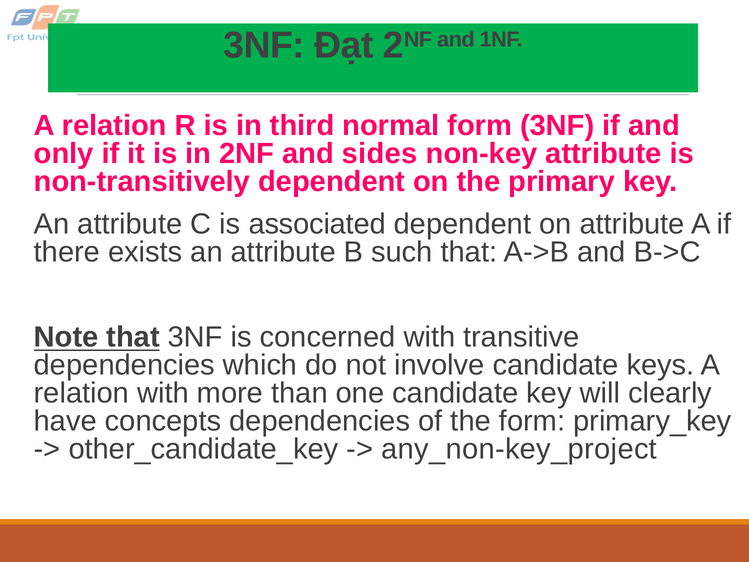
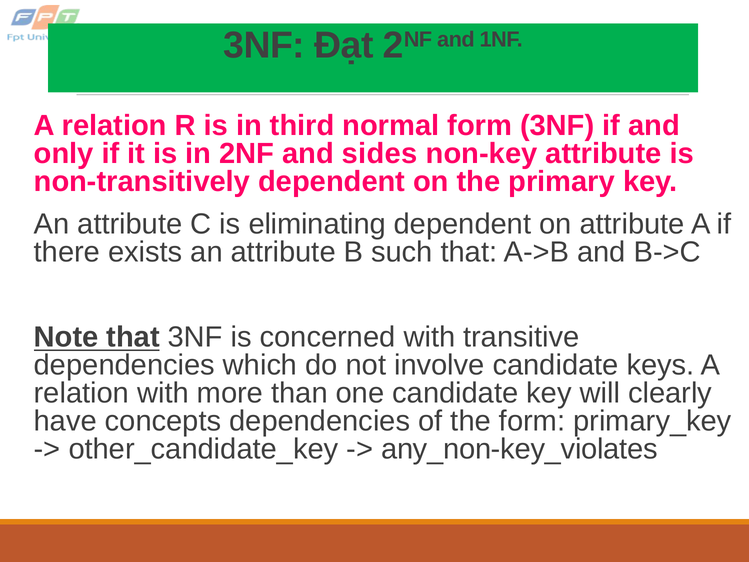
associated: associated -> eliminating
any_non-key_project: any_non-key_project -> any_non-key_violates
